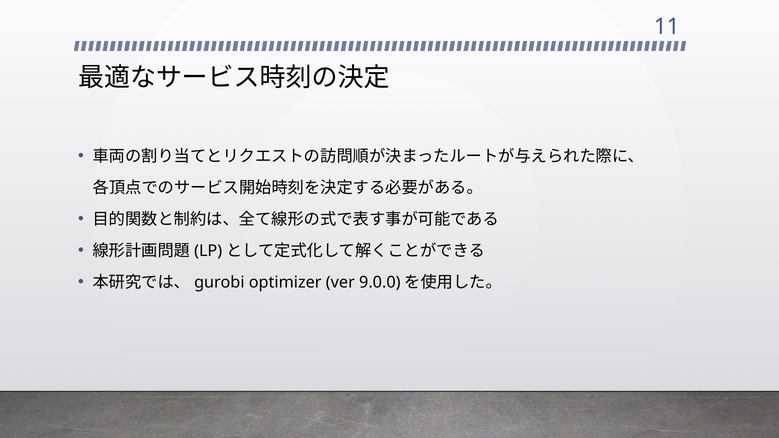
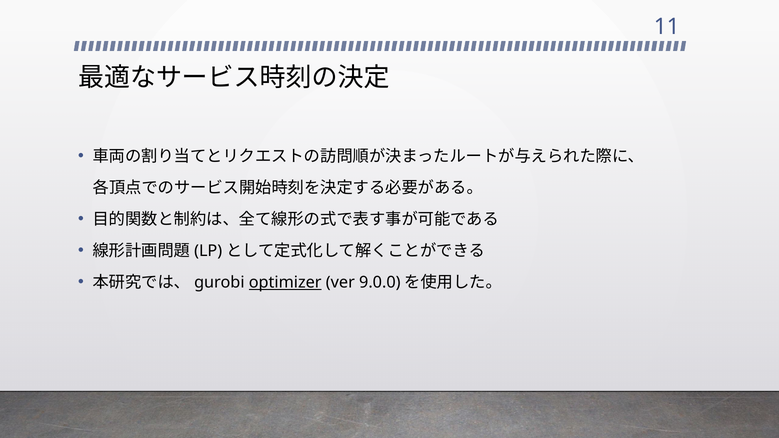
optimizer underline: none -> present
